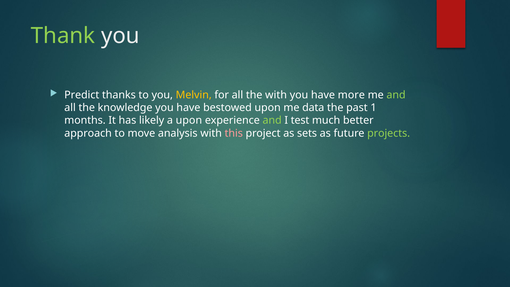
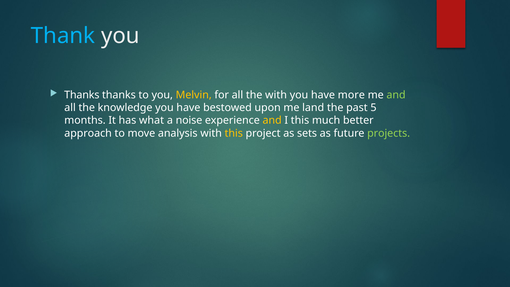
Thank colour: light green -> light blue
Predict at (82, 95): Predict -> Thanks
data: data -> land
1: 1 -> 5
likely: likely -> what
a upon: upon -> noise
and at (272, 120) colour: light green -> yellow
I test: test -> this
this at (234, 133) colour: pink -> yellow
